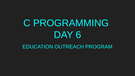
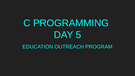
6: 6 -> 5
